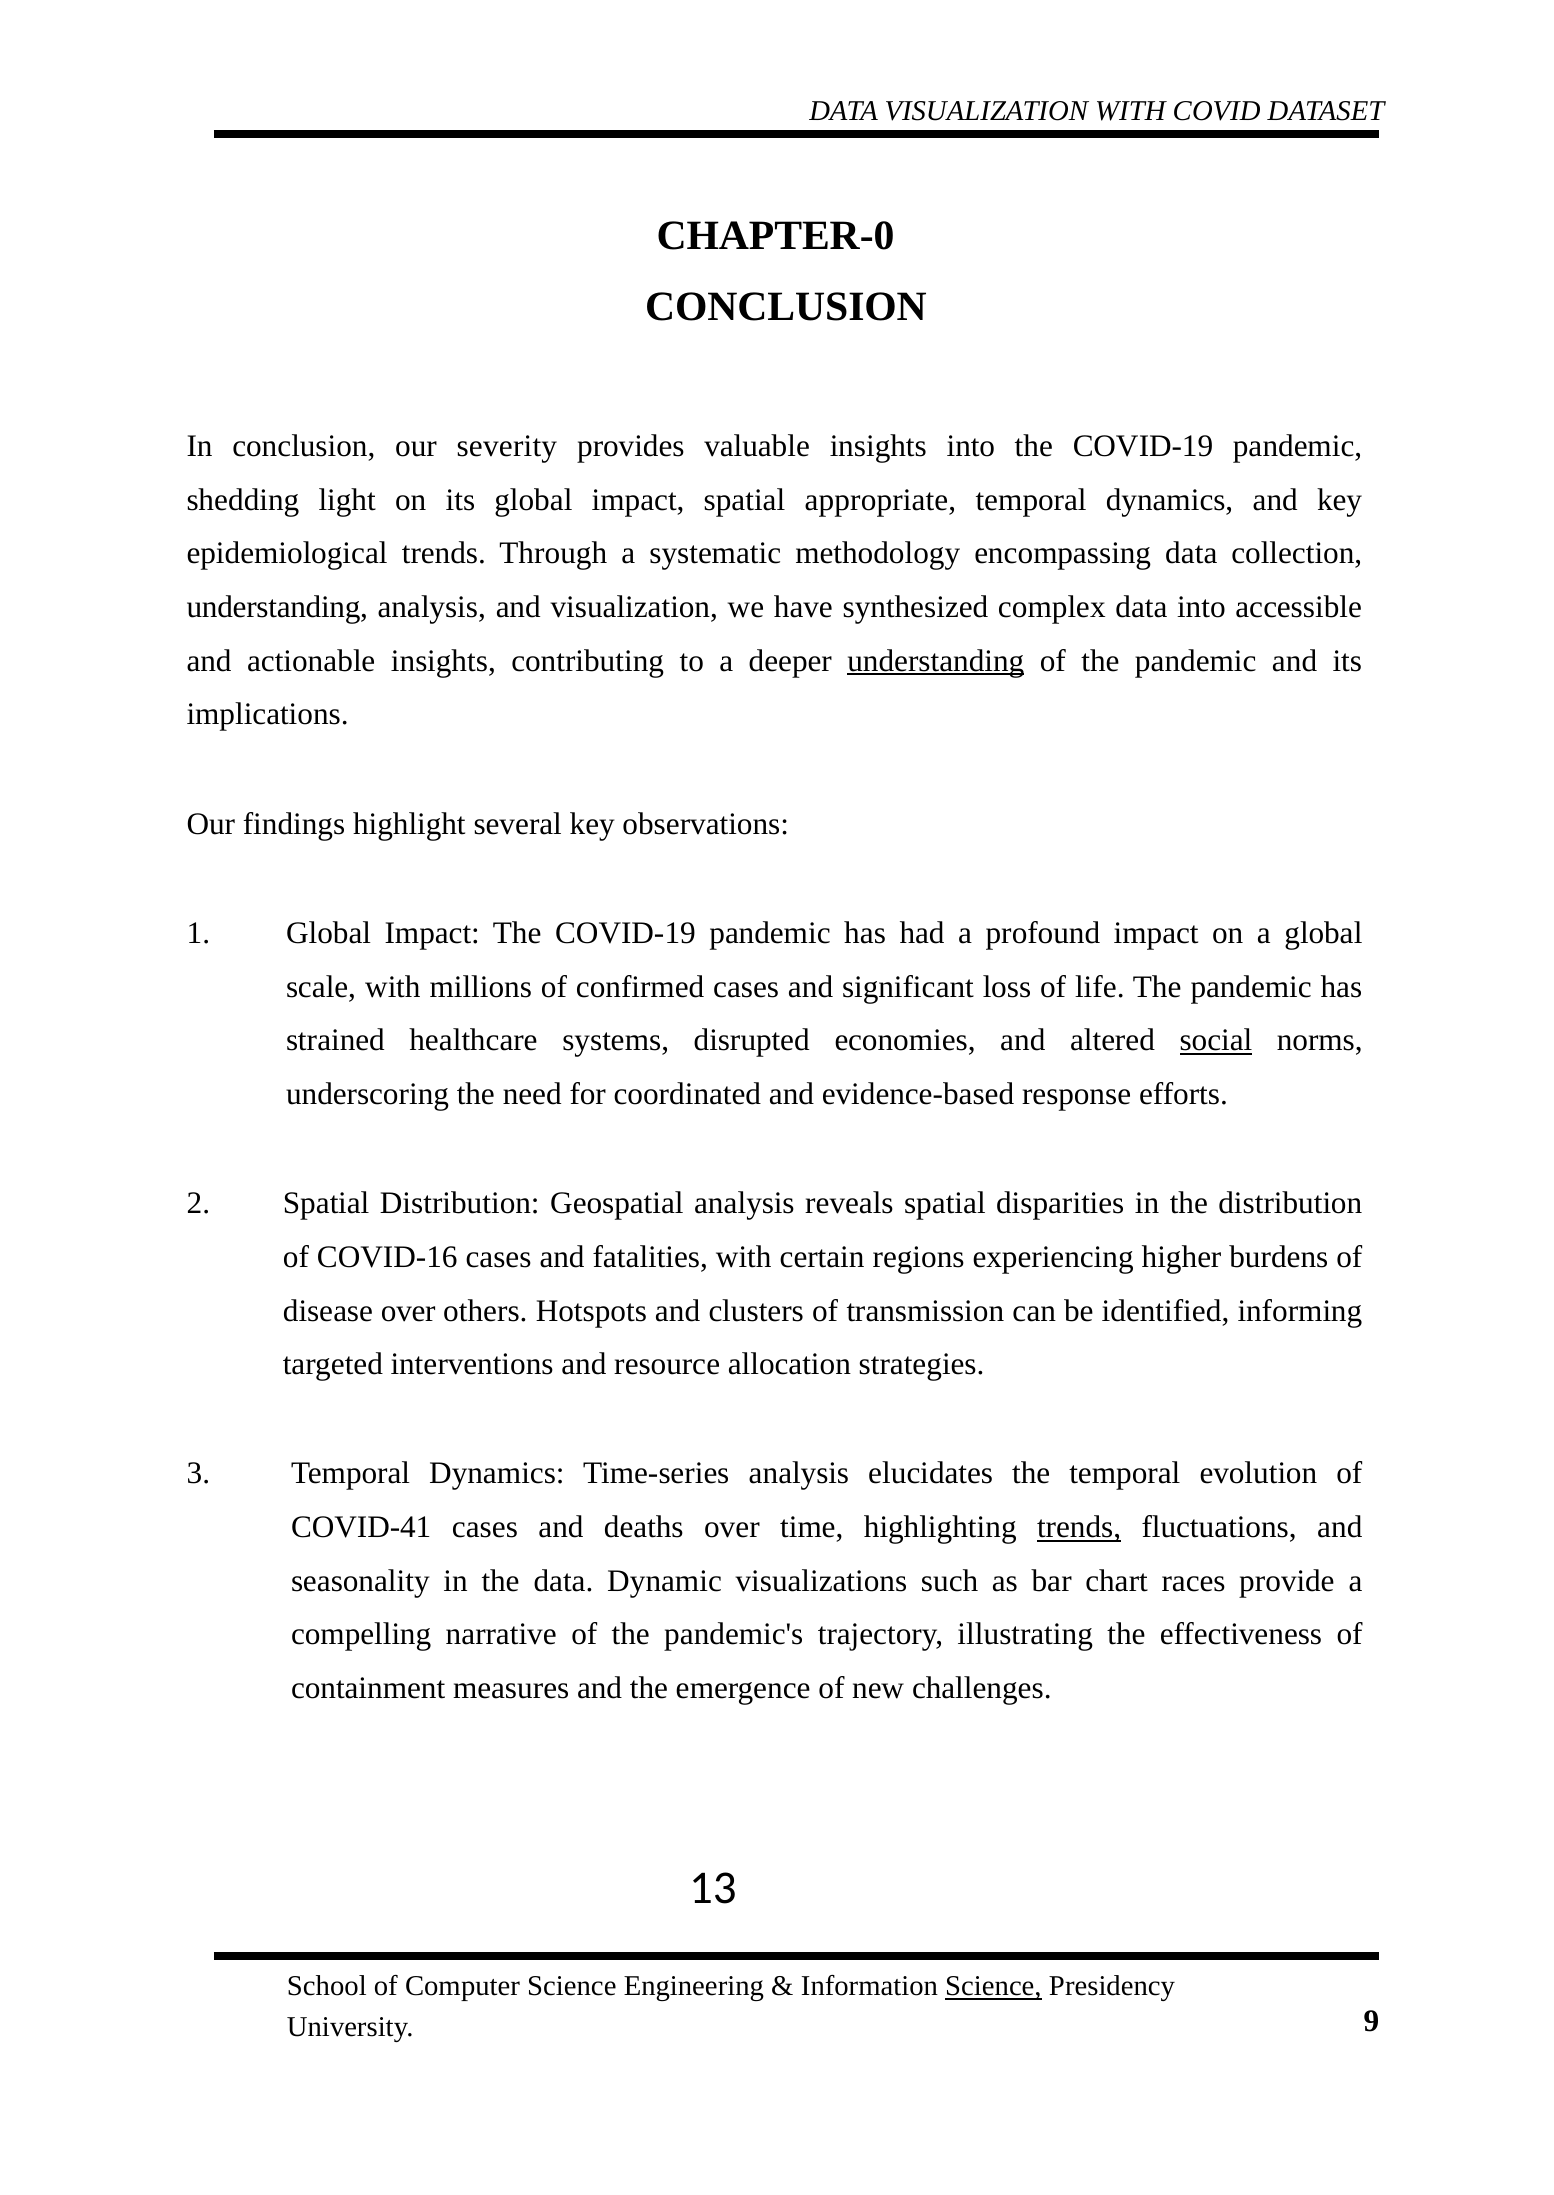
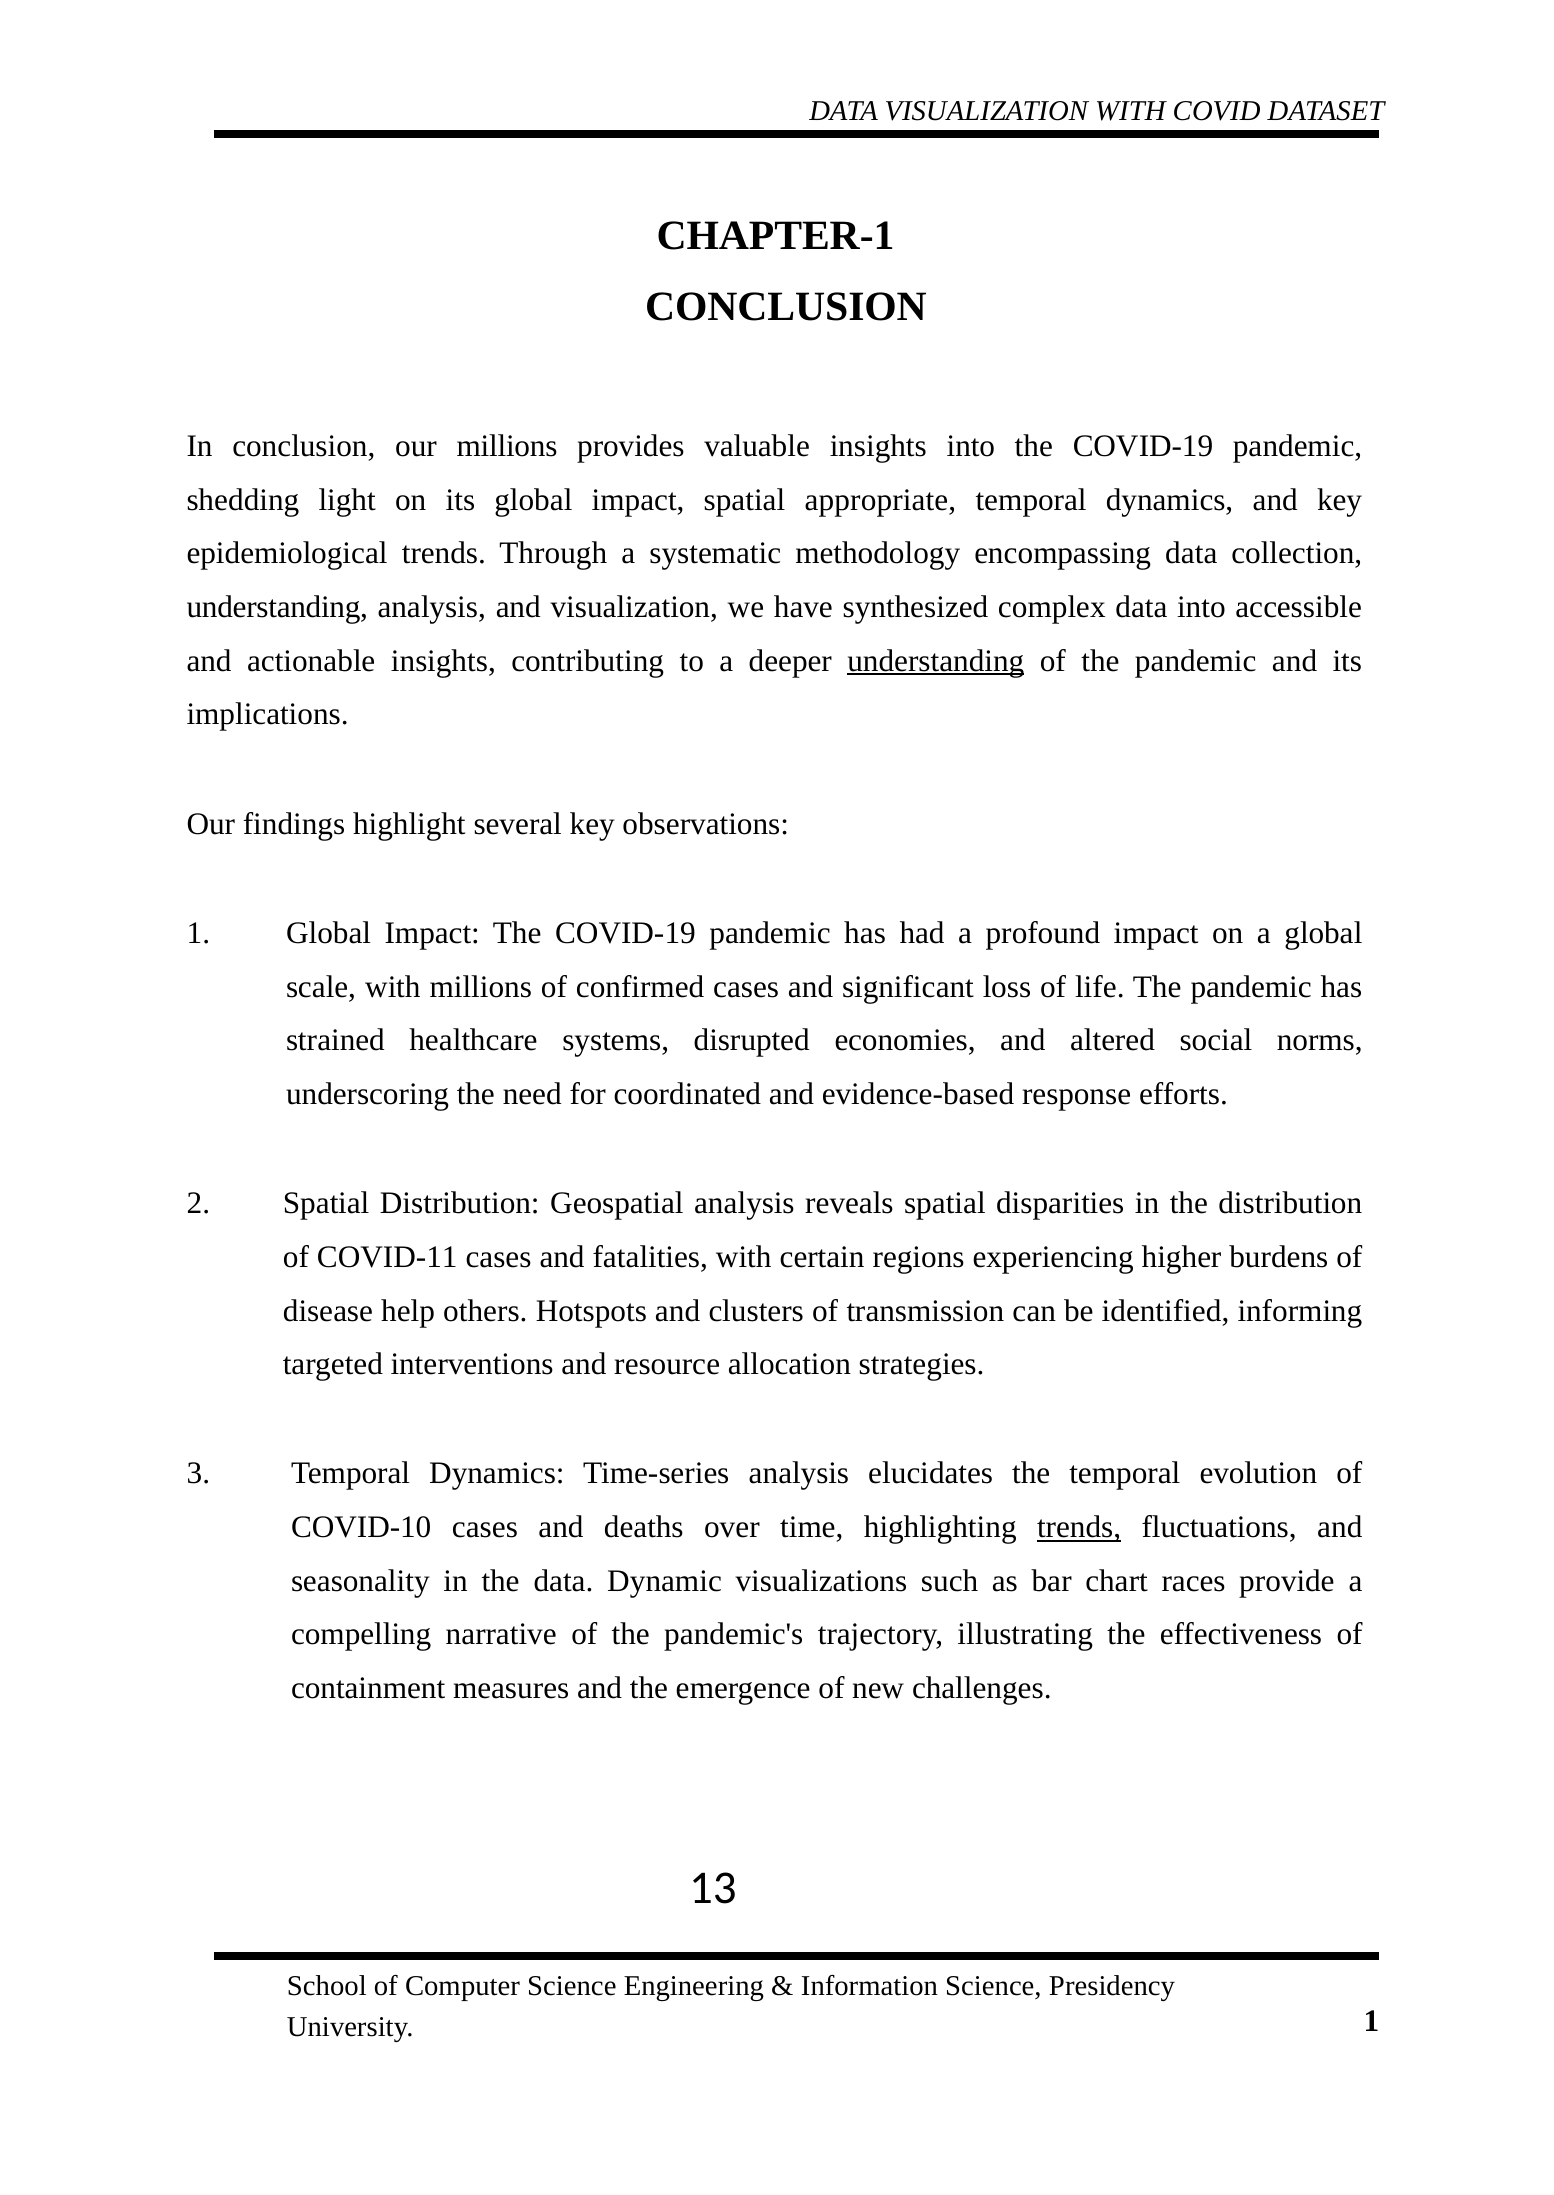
CHAPTER-0: CHAPTER-0 -> CHAPTER-1
our severity: severity -> millions
social underline: present -> none
COVID-16: COVID-16 -> COVID-11
disease over: over -> help
COVID-41: COVID-41 -> COVID-10
Science at (993, 1987) underline: present -> none
University 9: 9 -> 1
